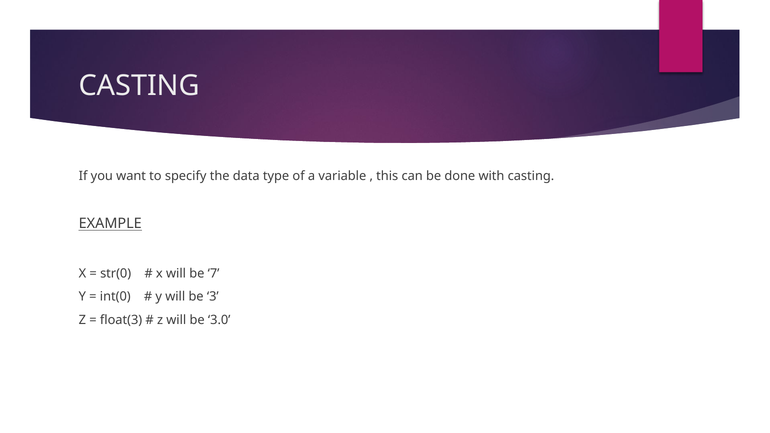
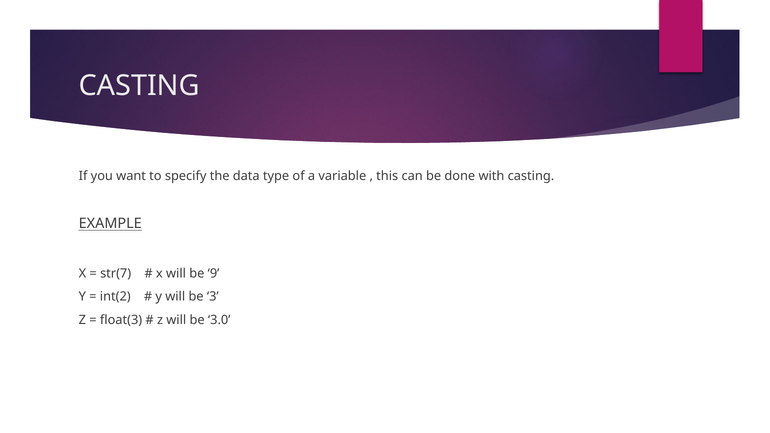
str(0: str(0 -> str(7
7: 7 -> 9
int(0: int(0 -> int(2
